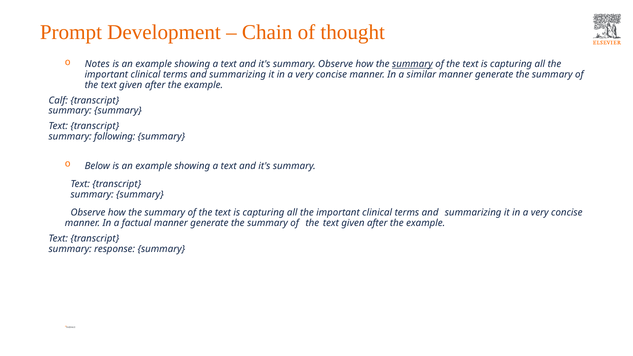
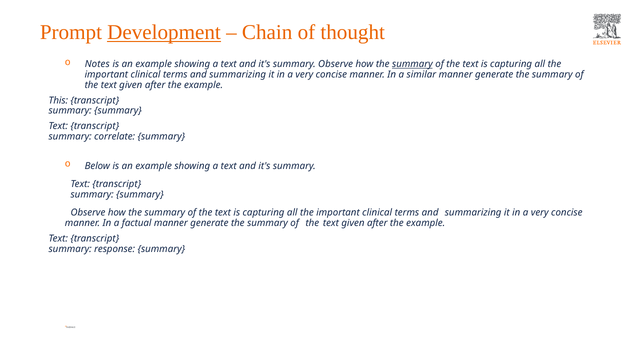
Development underline: none -> present
Calf: Calf -> This
following: following -> correlate
